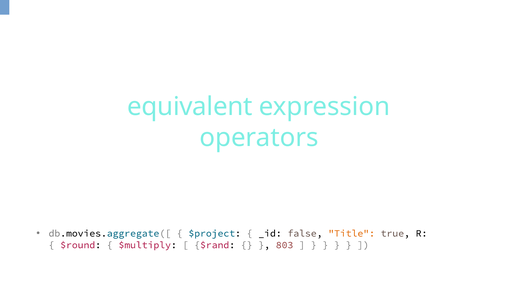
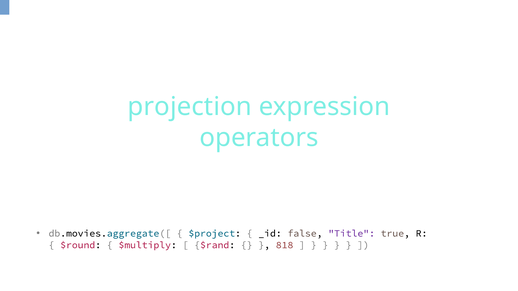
equivalent: equivalent -> projection
Title colour: orange -> purple
803: 803 -> 818
